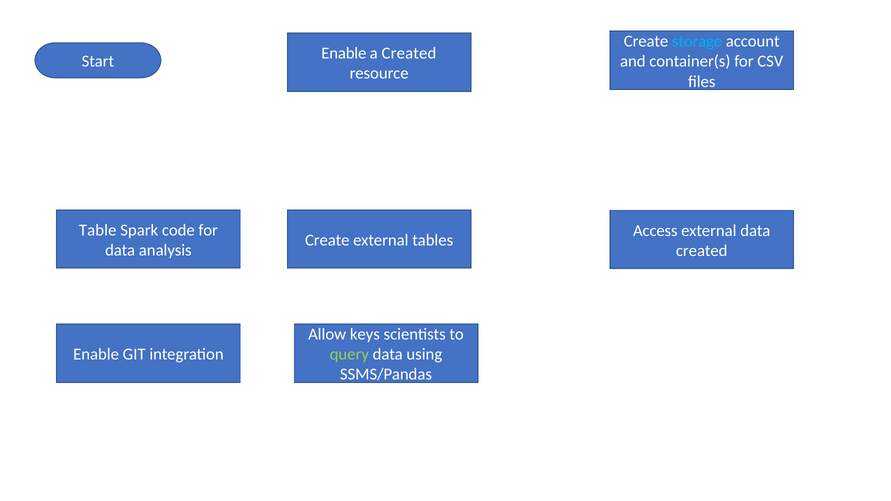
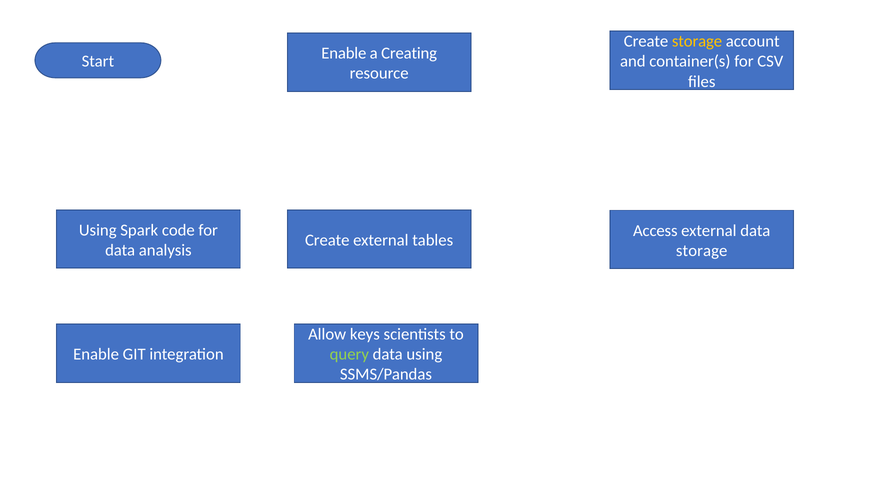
storage at (697, 41) colour: light blue -> yellow
a Created: Created -> Creating
Table at (98, 230): Table -> Using
created at (702, 251): created -> storage
